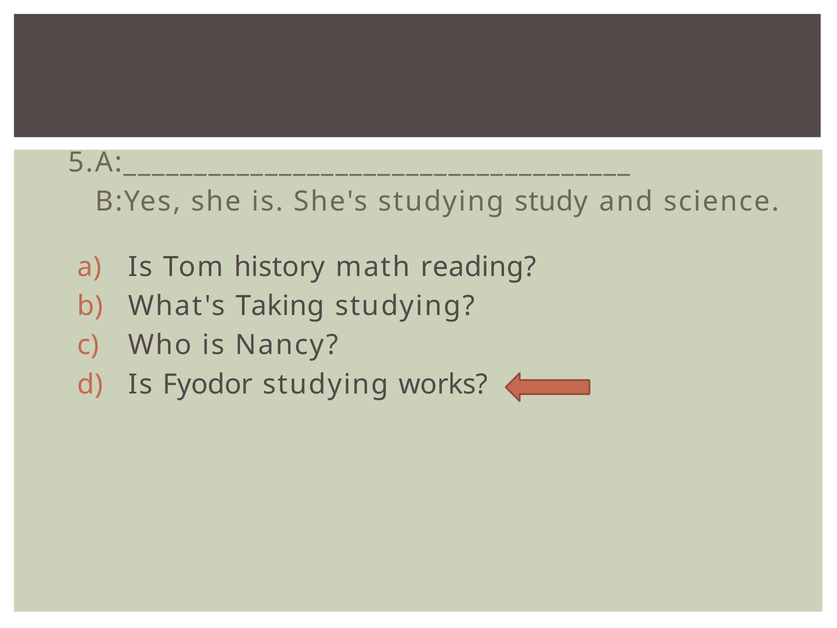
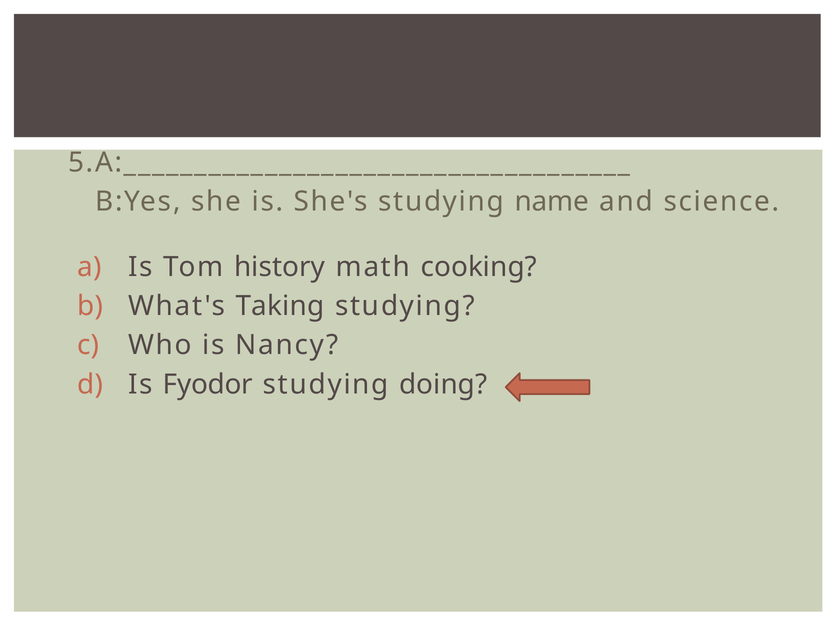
study: study -> name
reading: reading -> cooking
works: works -> doing
